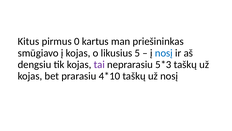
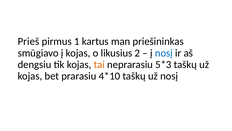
Kitus: Kitus -> Prieš
0: 0 -> 1
5: 5 -> 2
tai colour: purple -> orange
